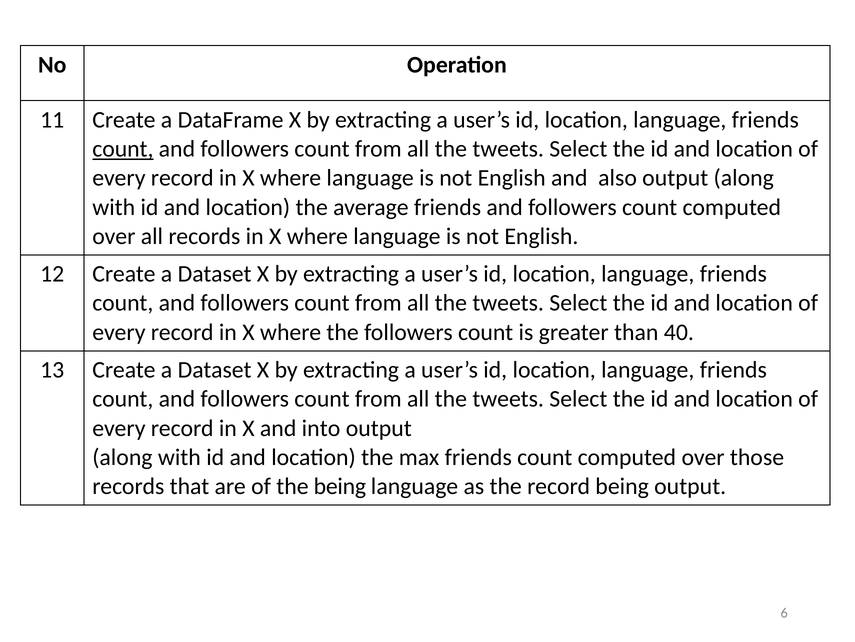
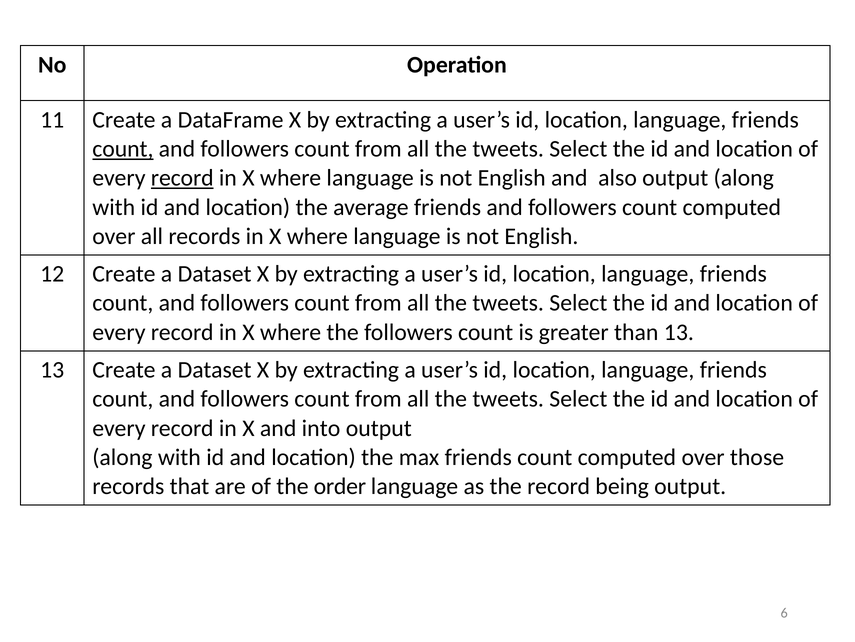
record at (182, 178) underline: none -> present
than 40: 40 -> 13
the being: being -> order
